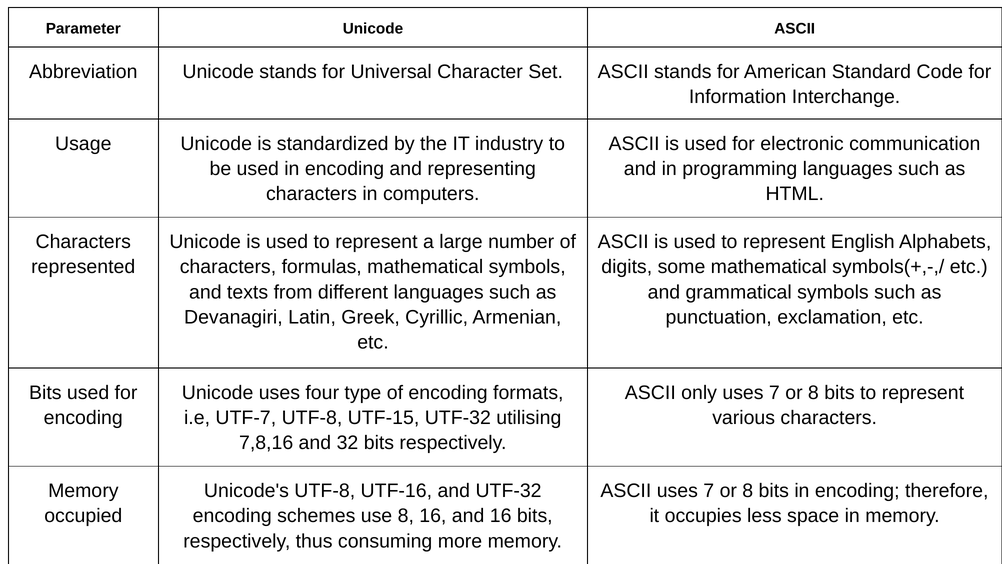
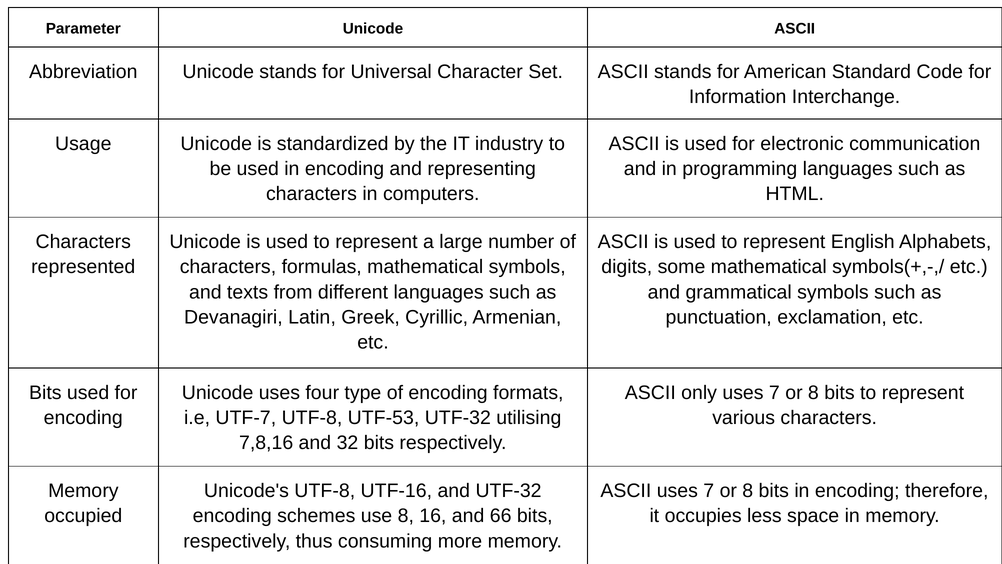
UTF-15: UTF-15 -> UTF-53
and 16: 16 -> 66
